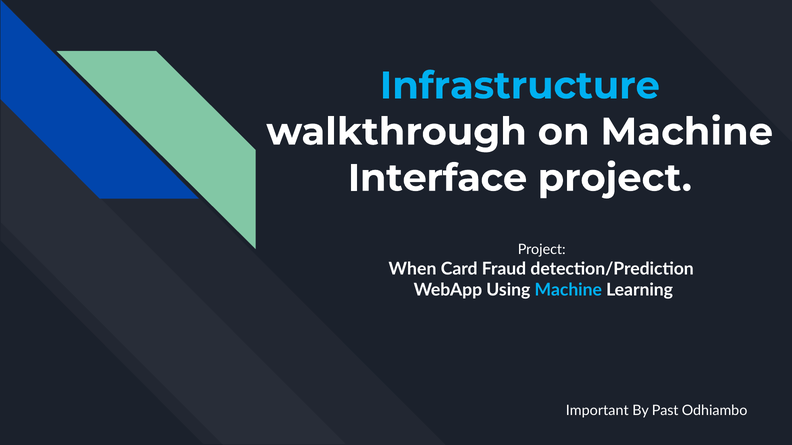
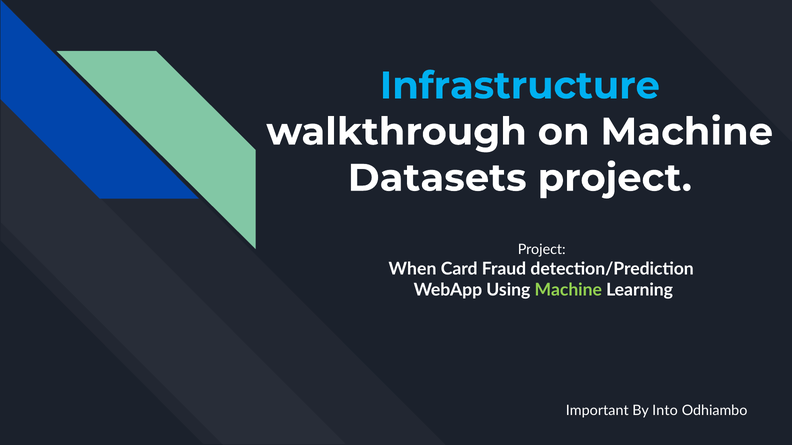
Interface: Interface -> Datasets
Machine at (568, 290) colour: light blue -> light green
Past: Past -> Into
